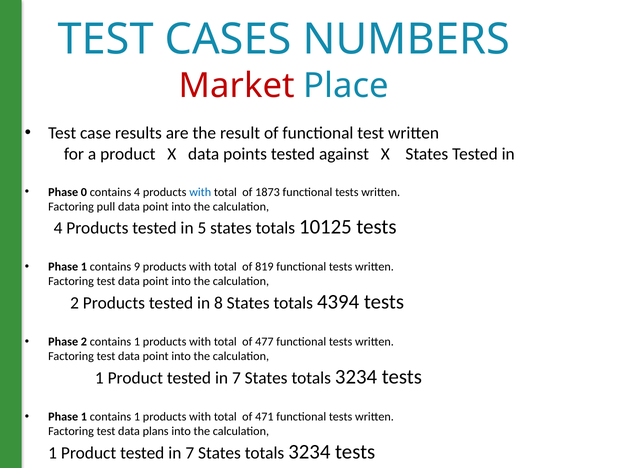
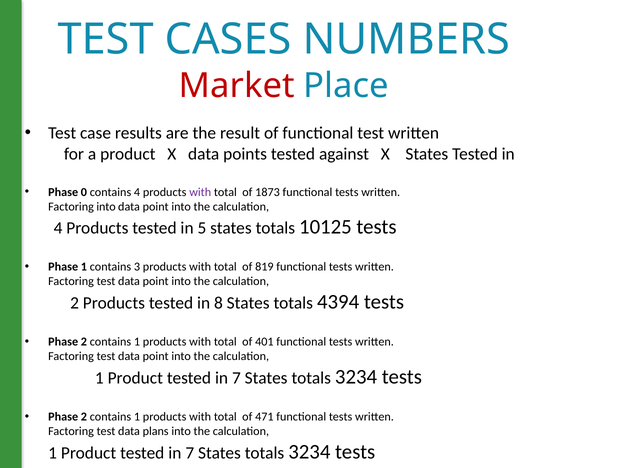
with at (200, 192) colour: blue -> purple
Factoring pull: pull -> into
9: 9 -> 3
477: 477 -> 401
1 at (84, 417): 1 -> 2
